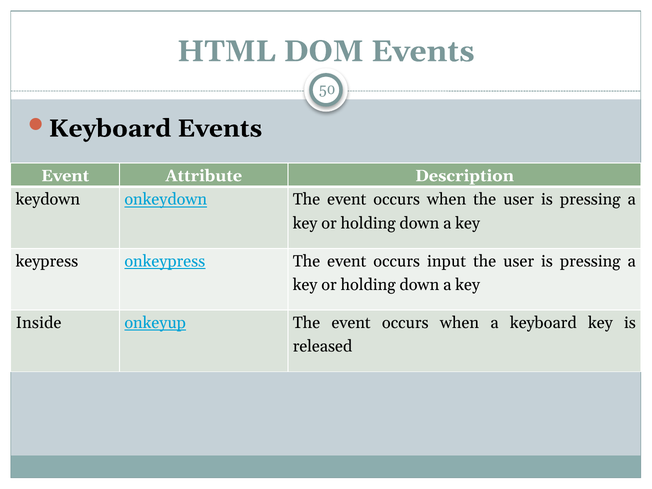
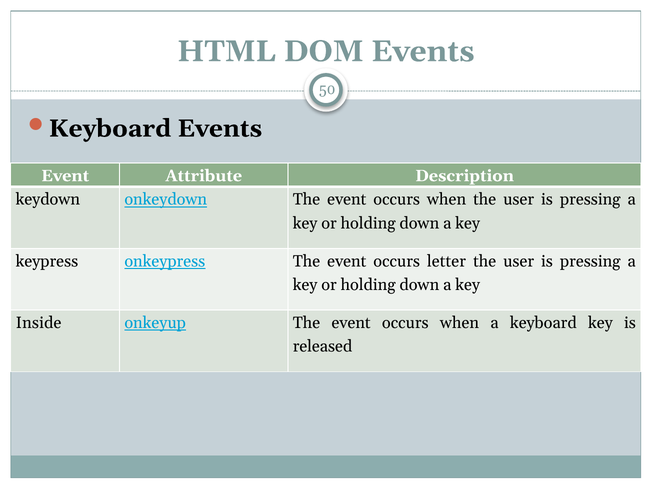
input: input -> letter
